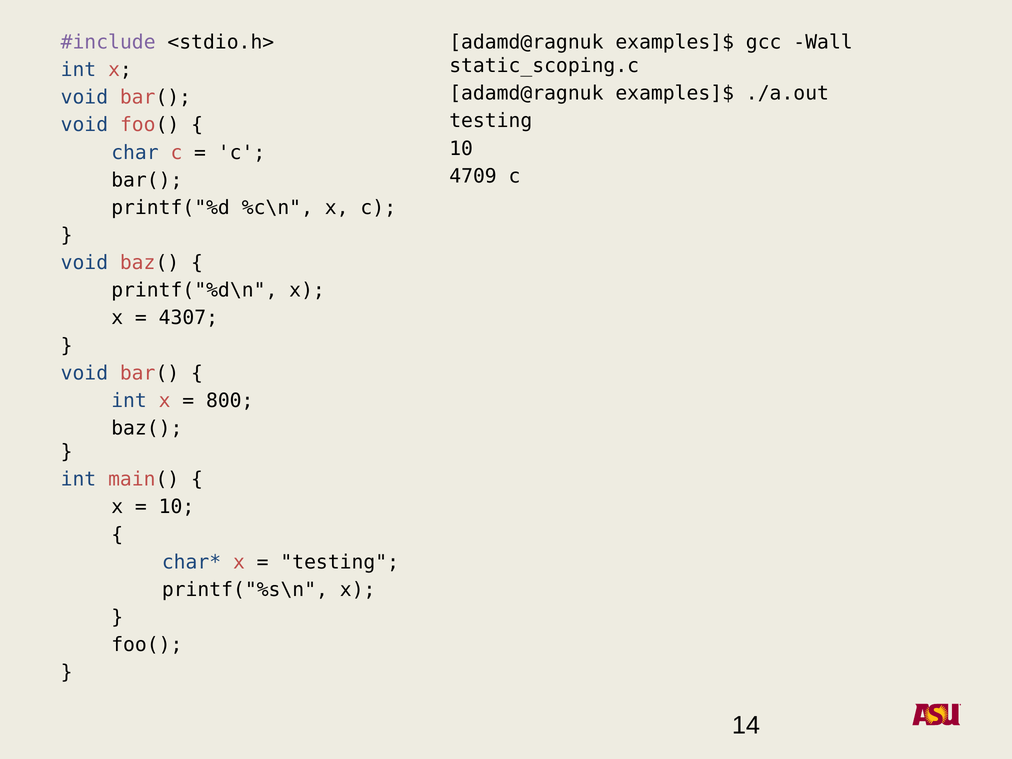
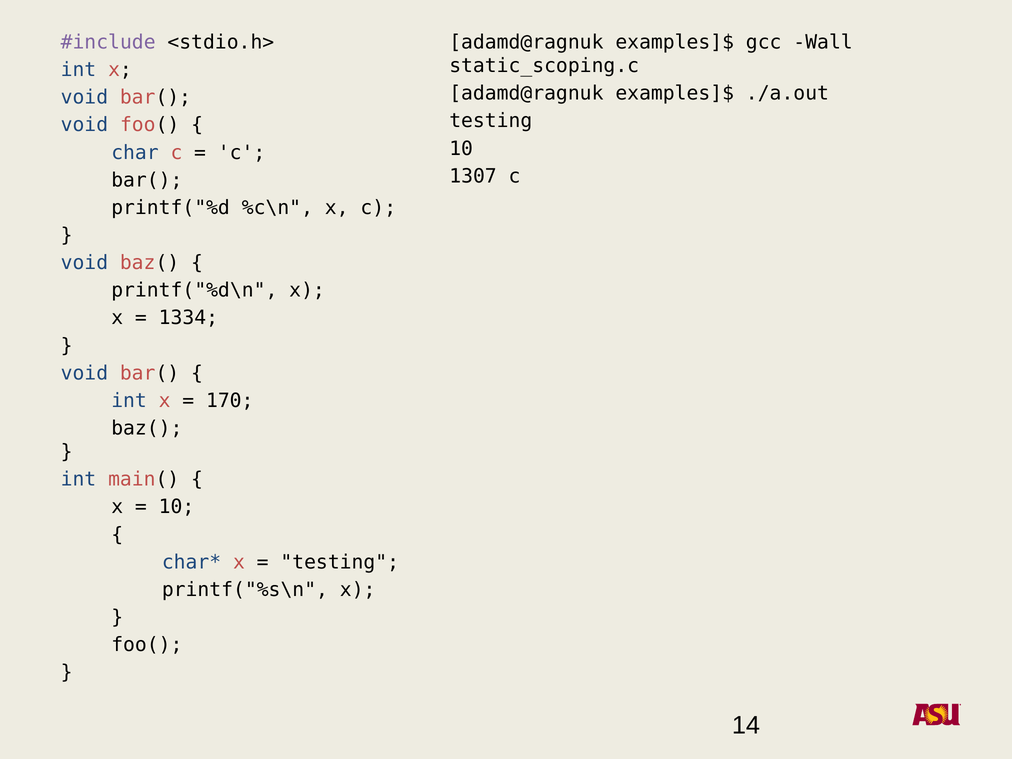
4709: 4709 -> 1307
4307: 4307 -> 1334
800: 800 -> 170
